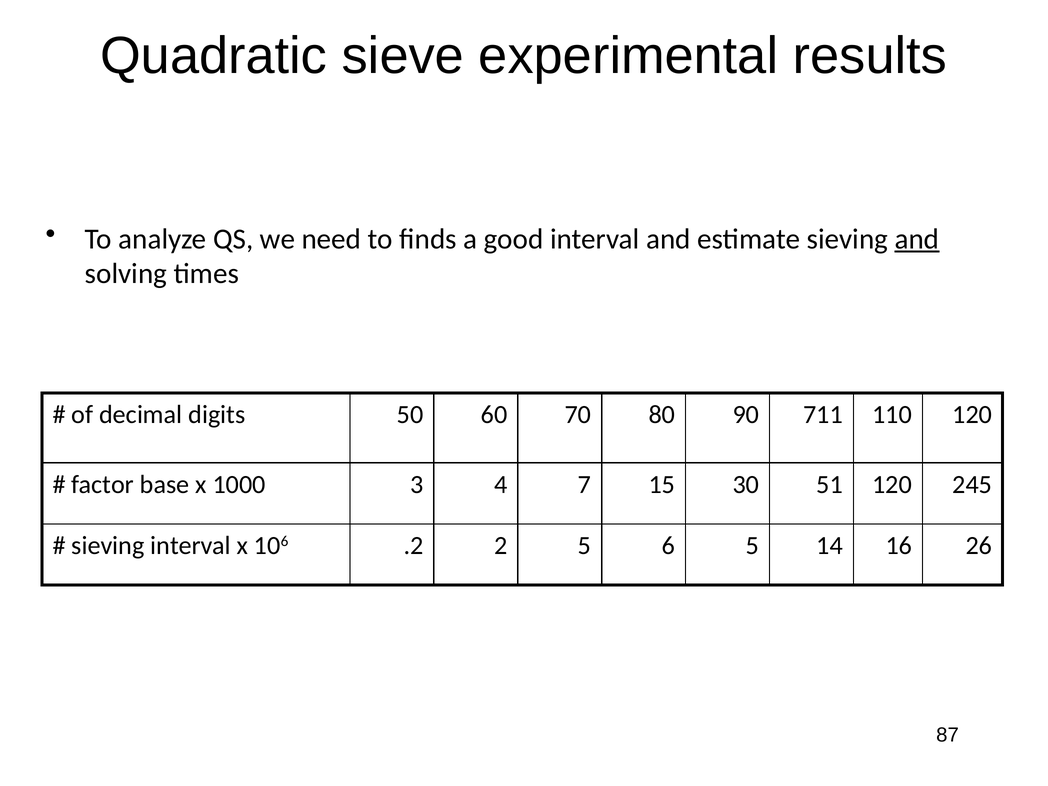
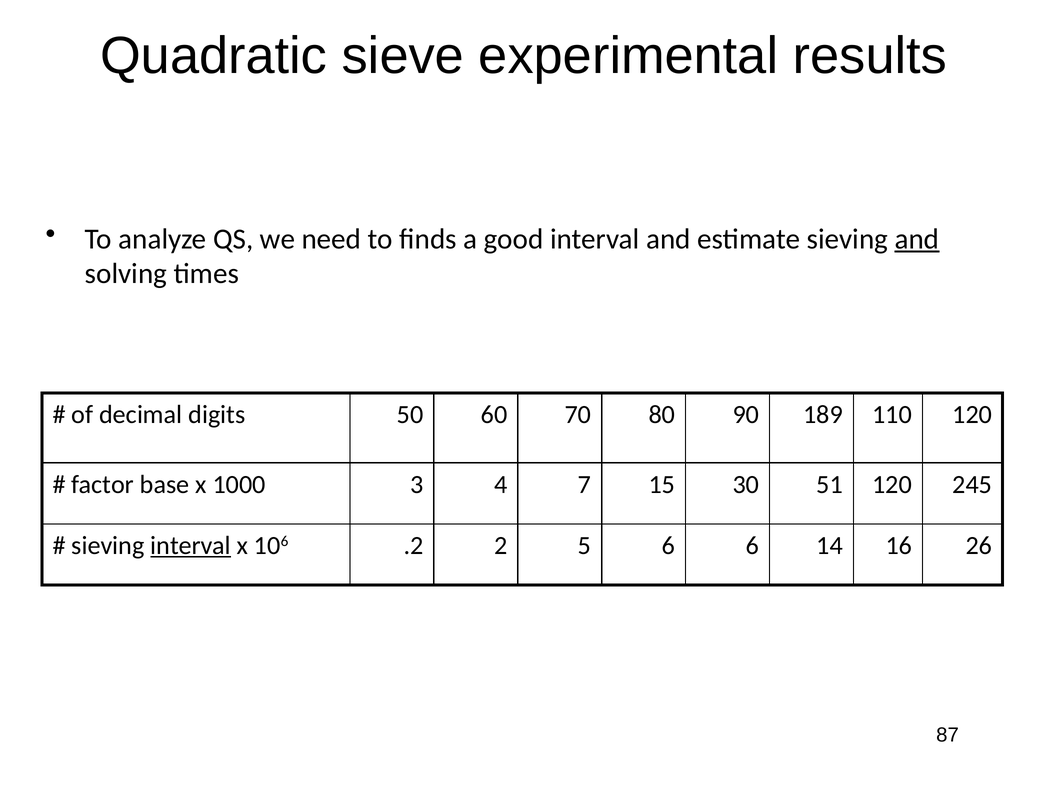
711: 711 -> 189
interval at (191, 546) underline: none -> present
6 5: 5 -> 6
